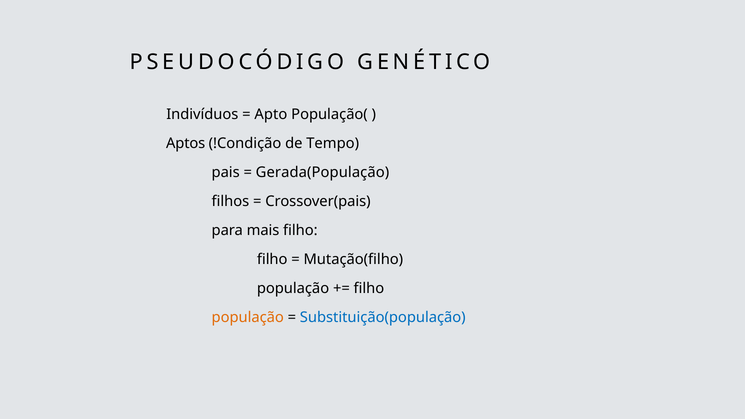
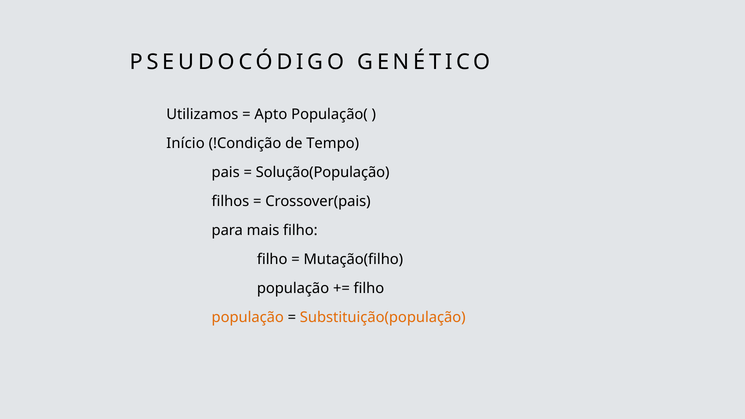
Indivíduos: Indivíduos -> Utilizamos
Aptos: Aptos -> Início
Gerada(População: Gerada(População -> Solução(População
Substituição(população colour: blue -> orange
